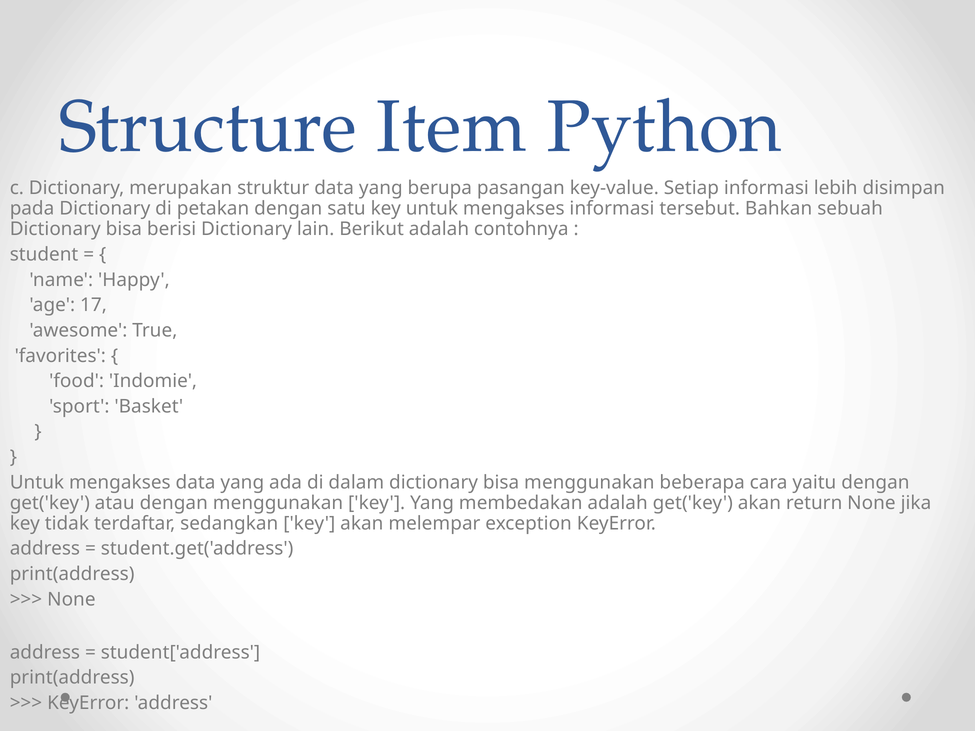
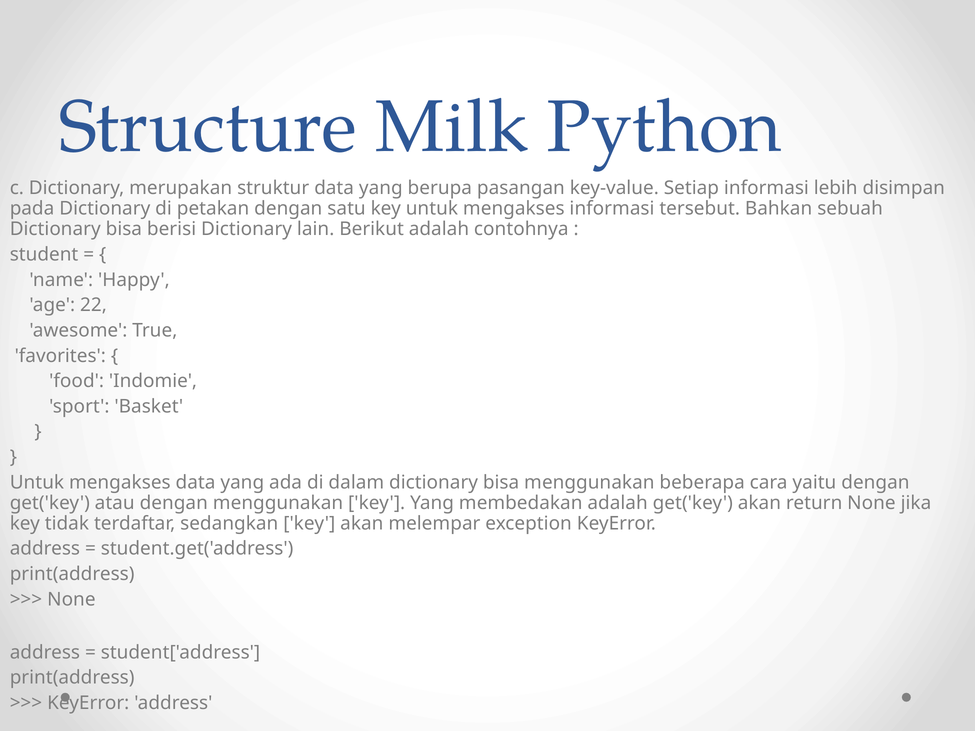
Item: Item -> Milk
17: 17 -> 22
